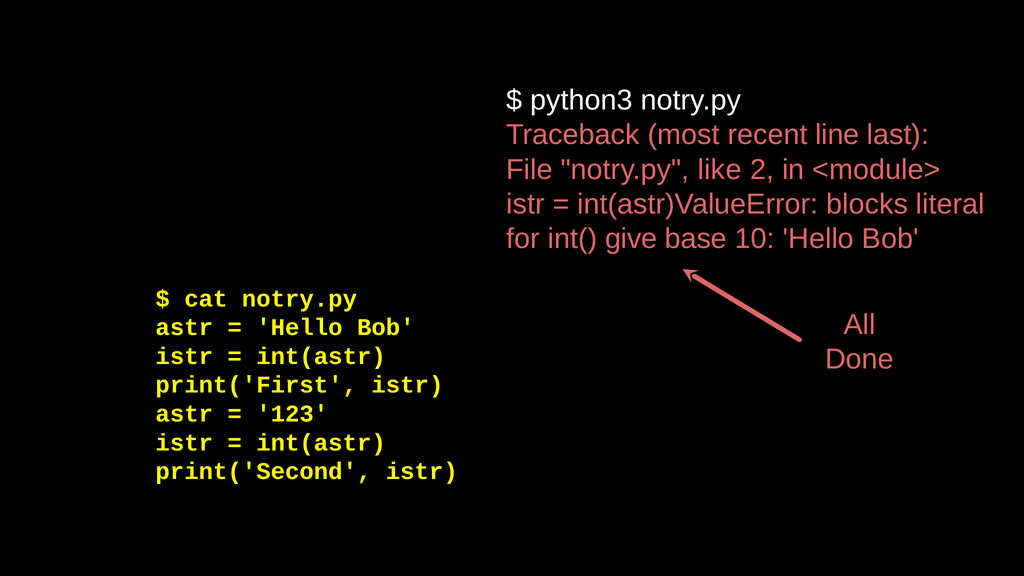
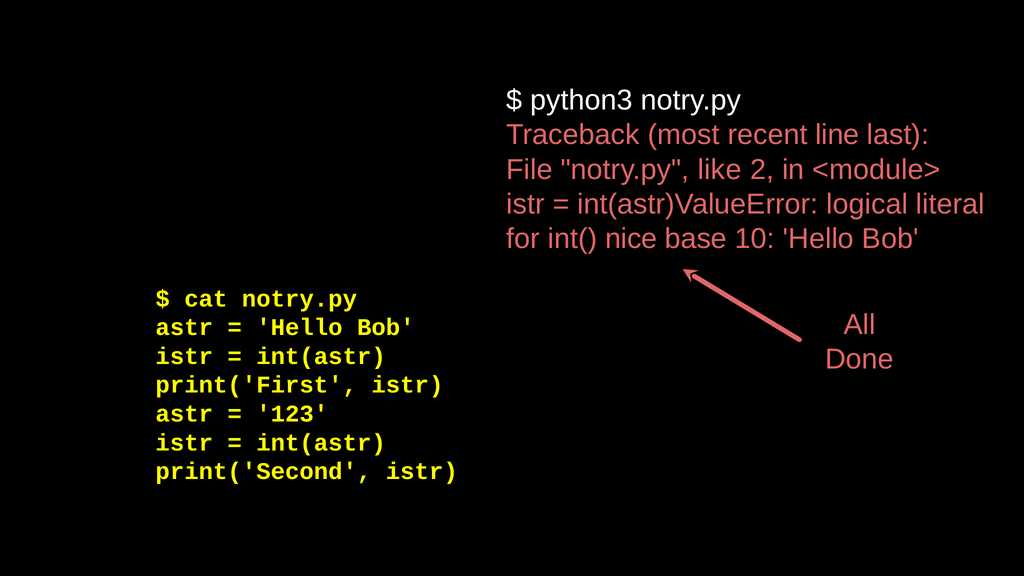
blocks: blocks -> logical
give: give -> nice
